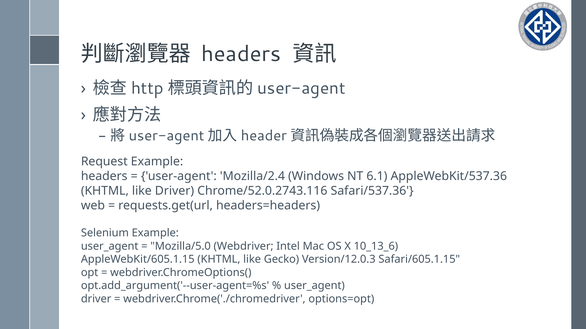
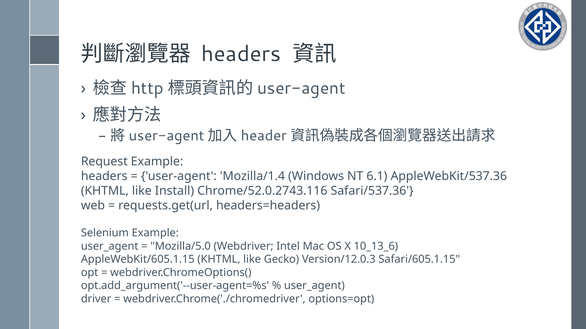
Mozilla/2.4: Mozilla/2.4 -> Mozilla/1.4
like Driver: Driver -> Install
